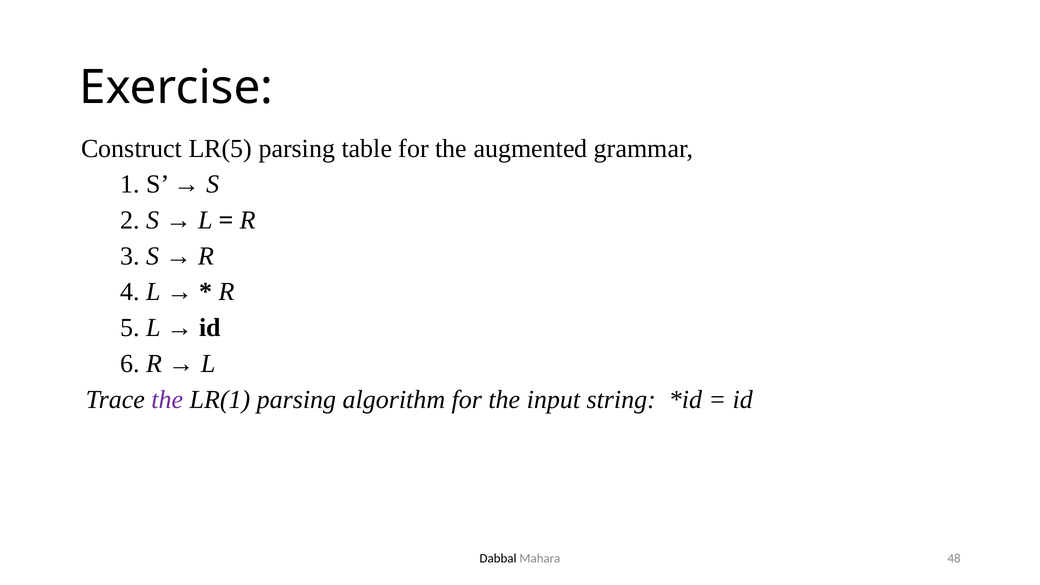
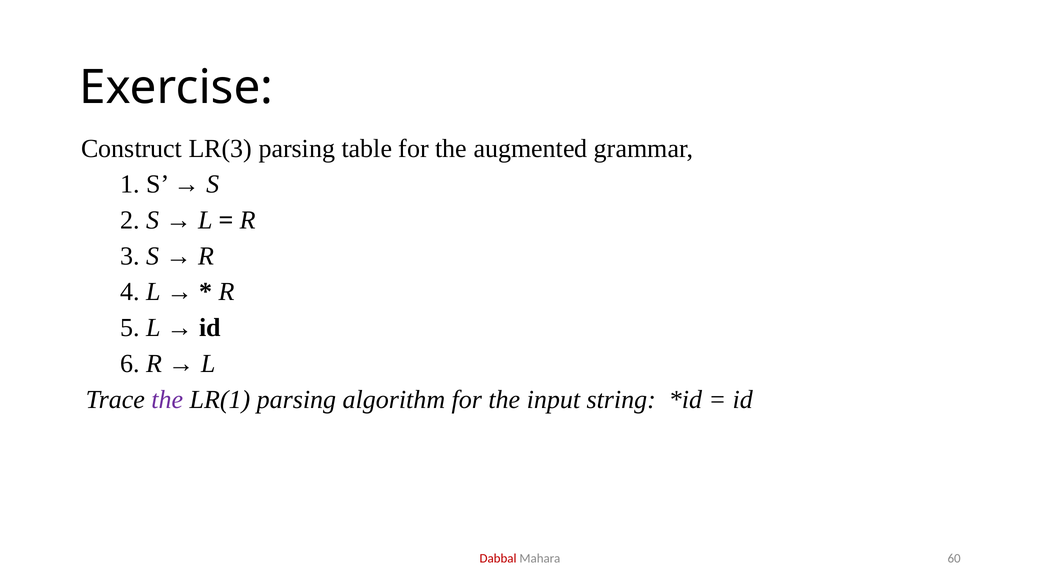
LR(5: LR(5 -> LR(3
Dabbal colour: black -> red
48: 48 -> 60
